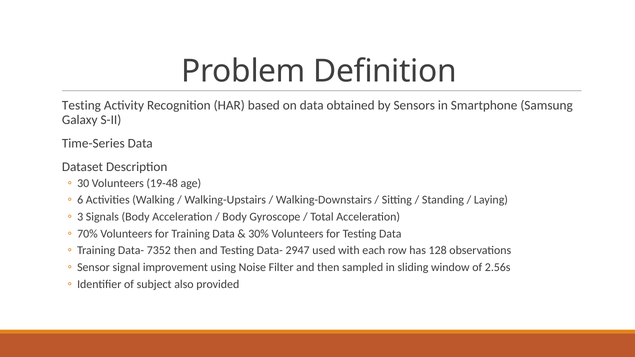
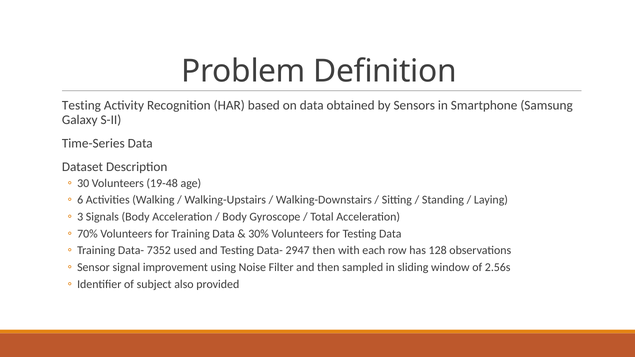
7352 then: then -> used
2947 used: used -> then
